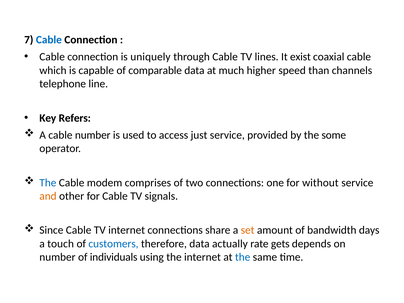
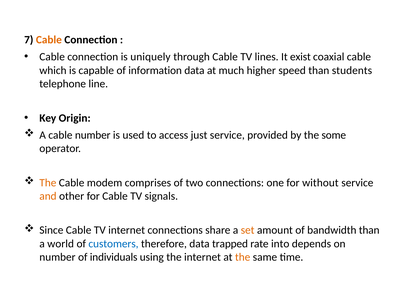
Cable at (49, 40) colour: blue -> orange
comparable: comparable -> information
channels: channels -> students
Refers: Refers -> Origin
The at (48, 183) colour: blue -> orange
bandwidth days: days -> than
touch: touch -> world
actually: actually -> trapped
gets: gets -> into
the at (243, 257) colour: blue -> orange
